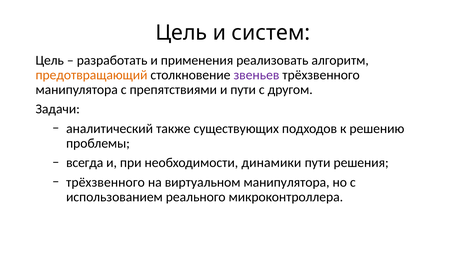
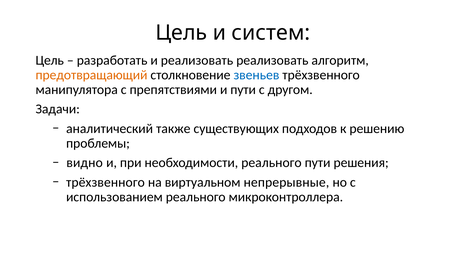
и применения: применения -> реализовать
звеньев colour: purple -> blue
всегда: всегда -> видно
необходимости динамики: динамики -> реального
виртуальном манипулятора: манипулятора -> непрерывные
